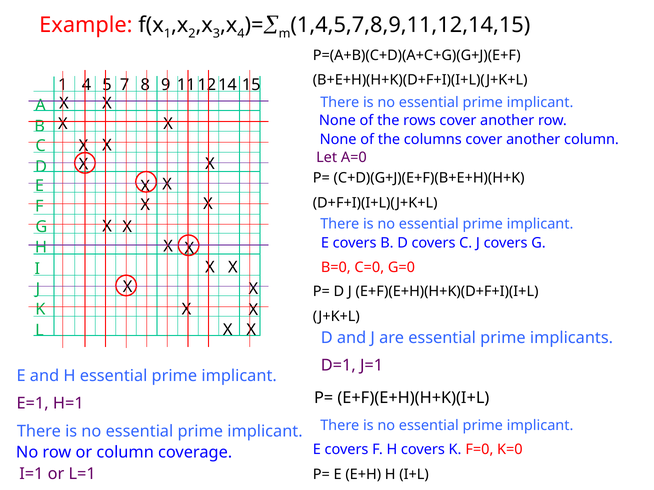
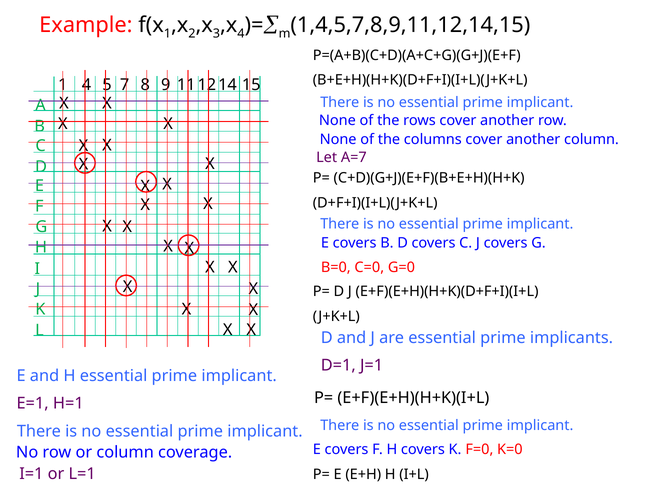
A=0: A=0 -> A=7
